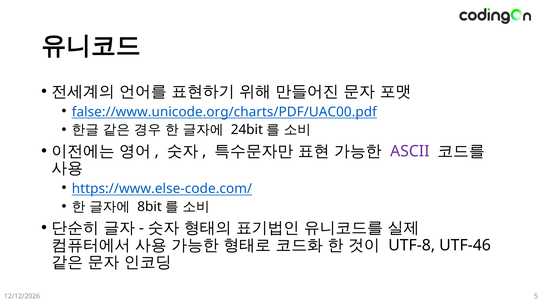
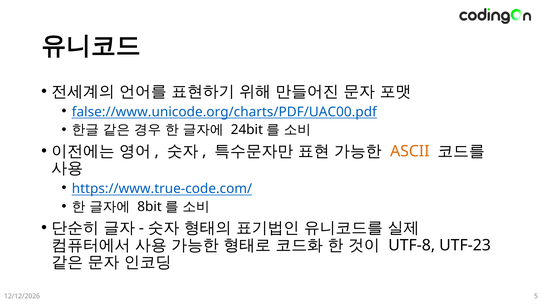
ASCII colour: purple -> orange
https://www.else-code.com/: https://www.else-code.com/ -> https://www.true-code.com/
UTF-46: UTF-46 -> UTF-23
